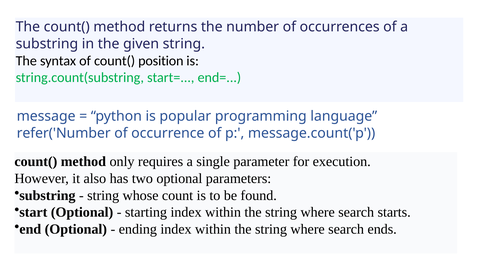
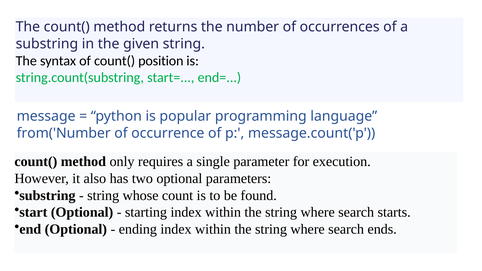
refer('Number: refer('Number -> from('Number
